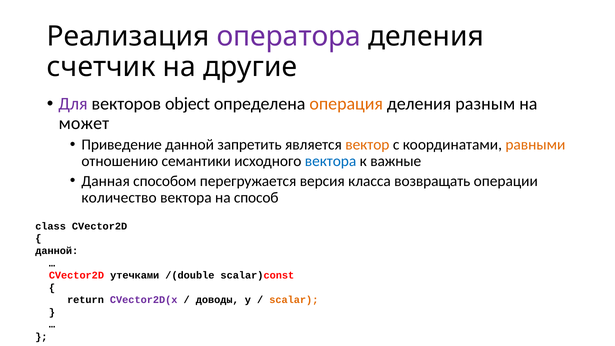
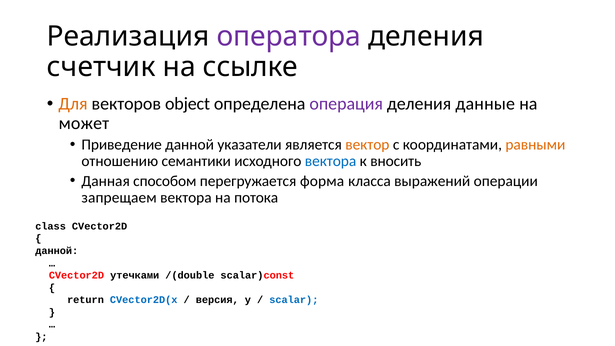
другие: другие -> ссылке
Для colour: purple -> orange
операция colour: orange -> purple
разным: разным -> данные
запретить: запретить -> указатели
важные: важные -> вносить
версия: версия -> форма
возвращать: возвращать -> выражений
количество: количество -> запрещаем
способ: способ -> потока
CVector2D(x colour: purple -> blue
доводы: доводы -> версия
scalar colour: orange -> blue
